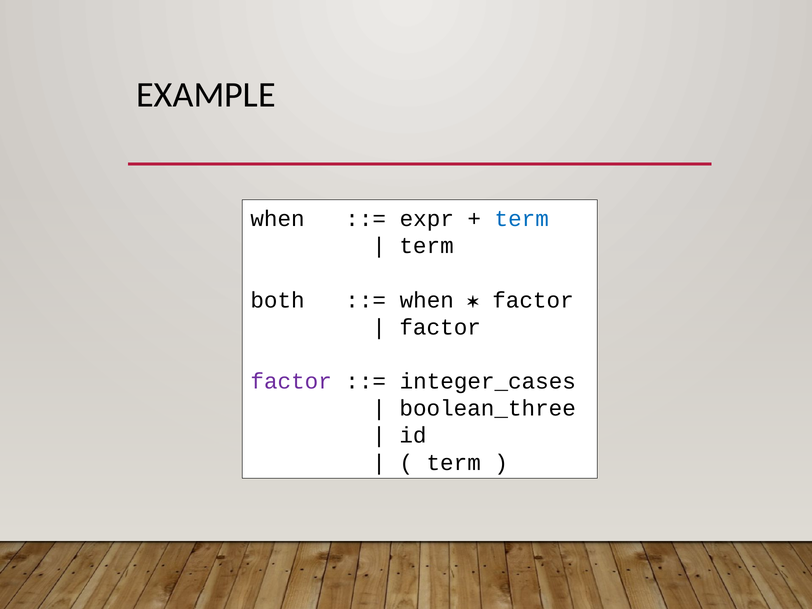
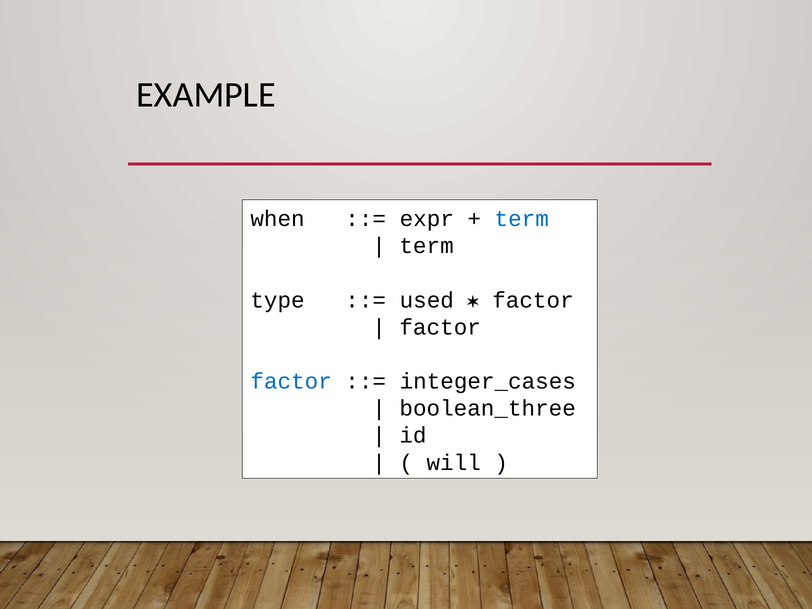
both: both -> type
when at (427, 300): when -> used
factor at (291, 381) colour: purple -> blue
term at (454, 463): term -> will
